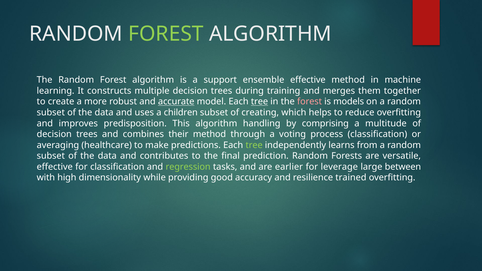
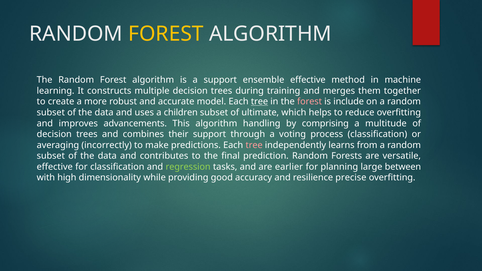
FOREST at (166, 34) colour: light green -> yellow
accurate underline: present -> none
models: models -> include
creating: creating -> ultimate
predisposition: predisposition -> advancements
their method: method -> support
healthcare: healthcare -> incorrectly
tree at (254, 145) colour: light green -> pink
leverage: leverage -> planning
trained: trained -> precise
